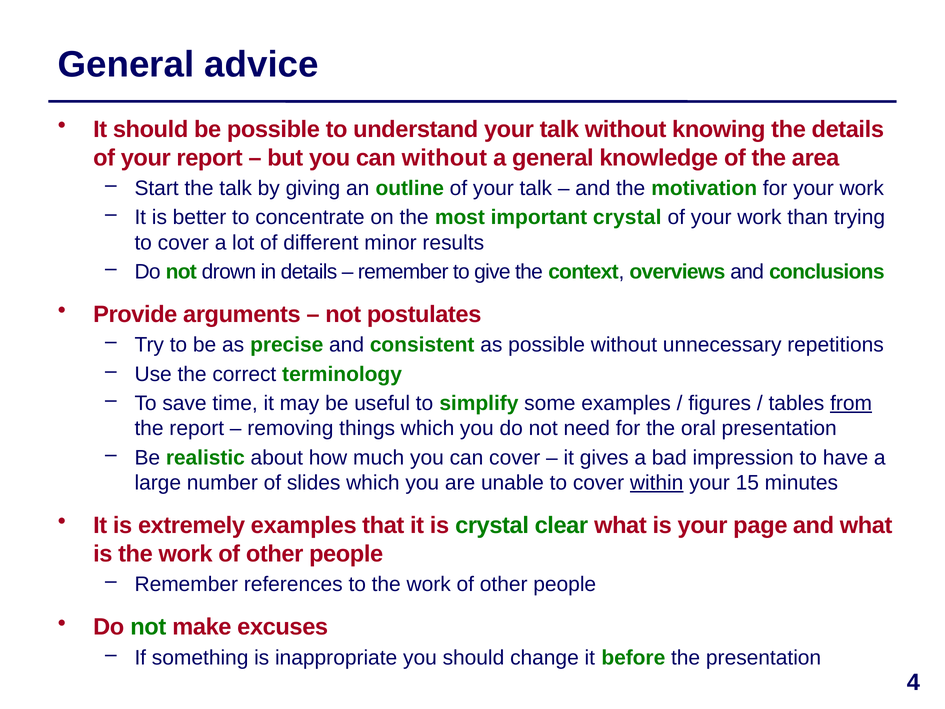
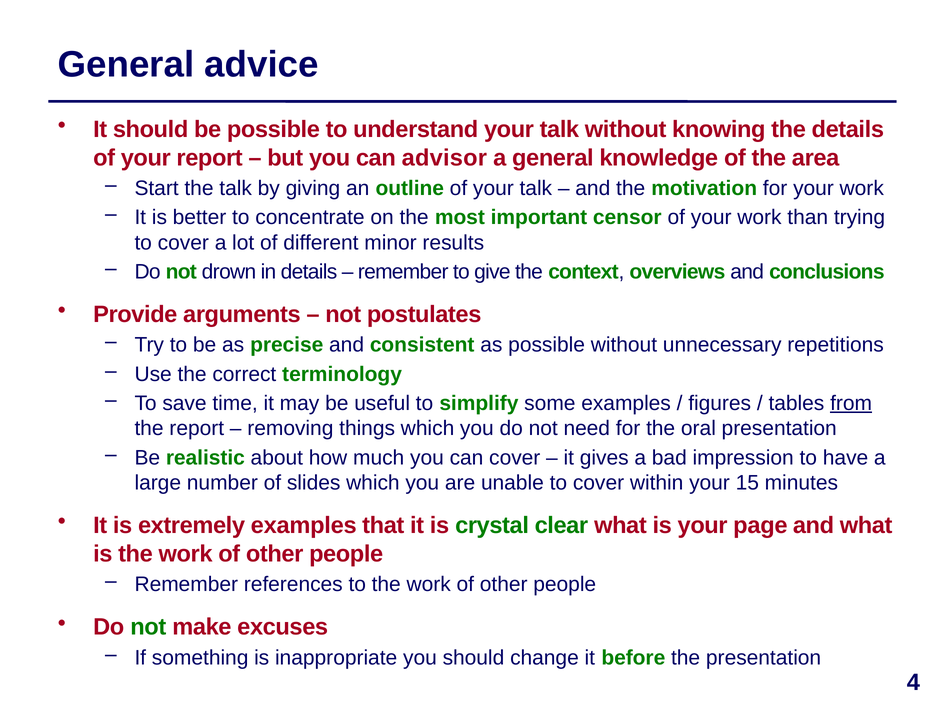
can without: without -> advisor
important crystal: crystal -> censor
within underline: present -> none
